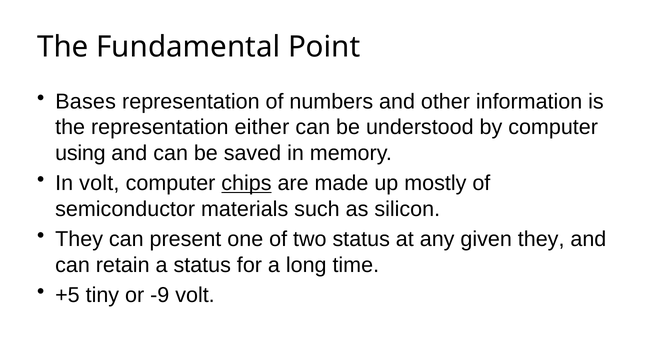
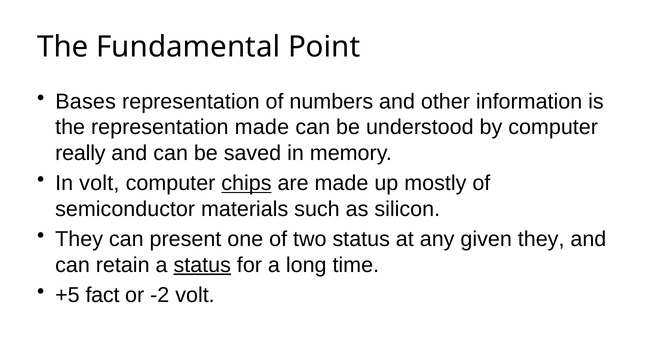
representation either: either -> made
using: using -> really
status at (202, 265) underline: none -> present
tiny: tiny -> fact
-9: -9 -> -2
